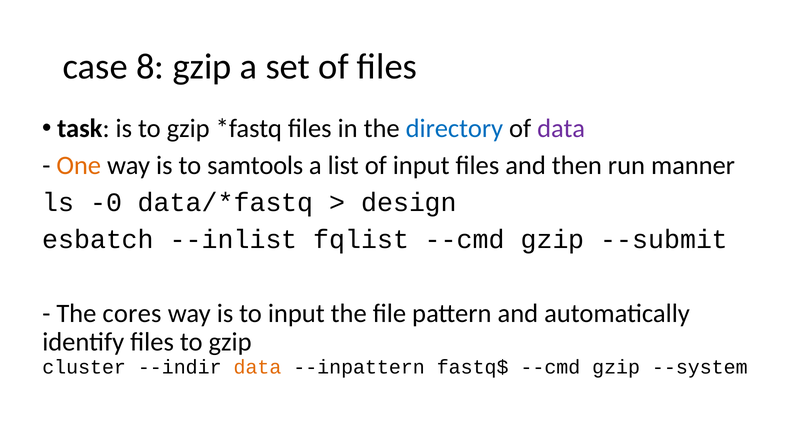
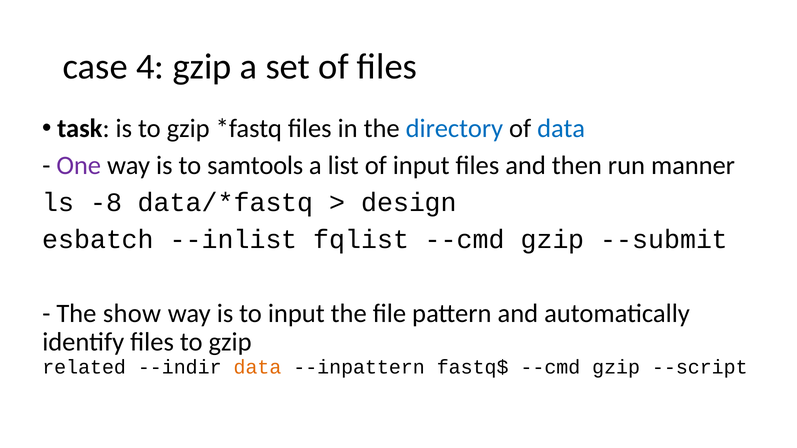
8: 8 -> 4
data at (561, 129) colour: purple -> blue
One colour: orange -> purple
-0: -0 -> -8
cores: cores -> show
cluster: cluster -> related
--system: --system -> --script
